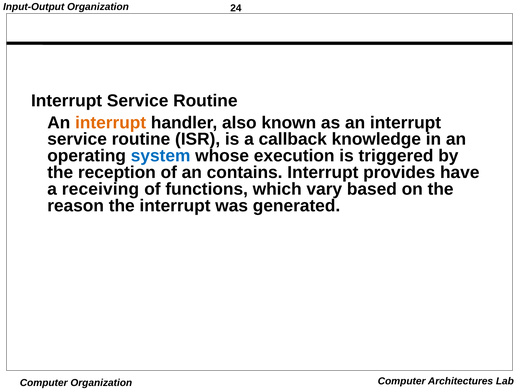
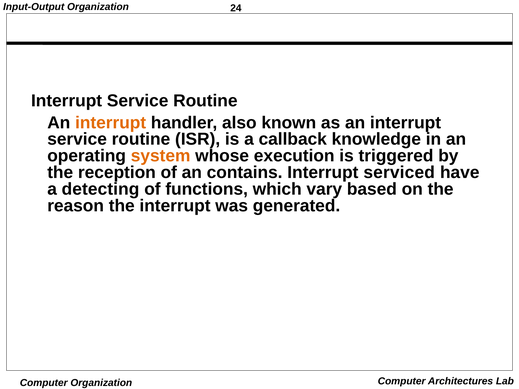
system colour: blue -> orange
provides: provides -> serviced
receiving: receiving -> detecting
